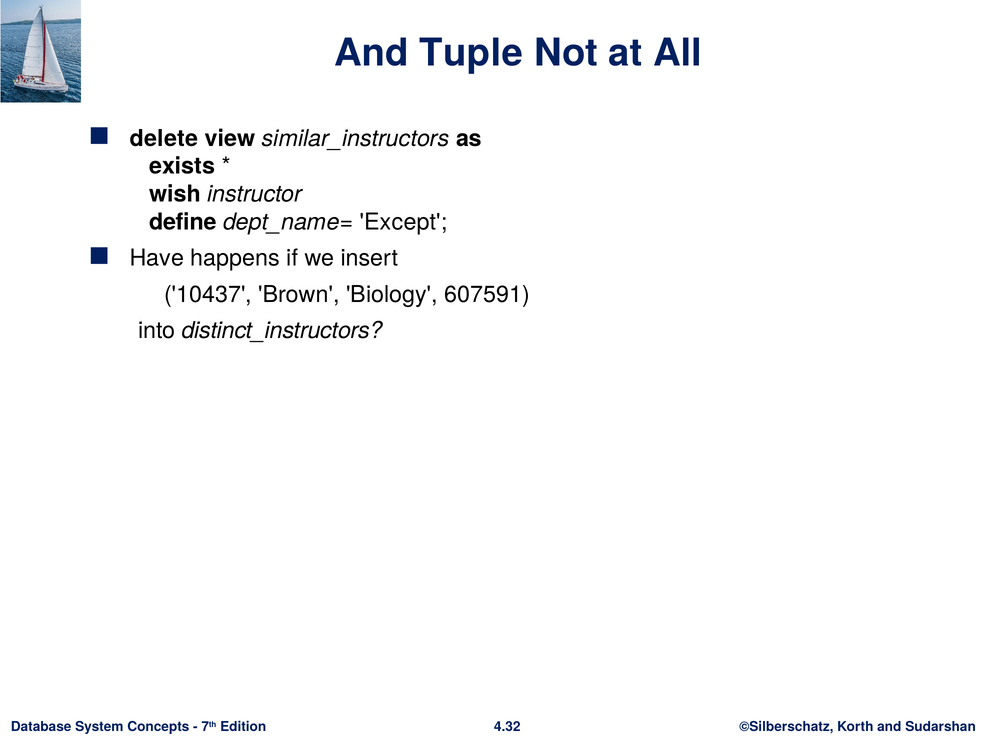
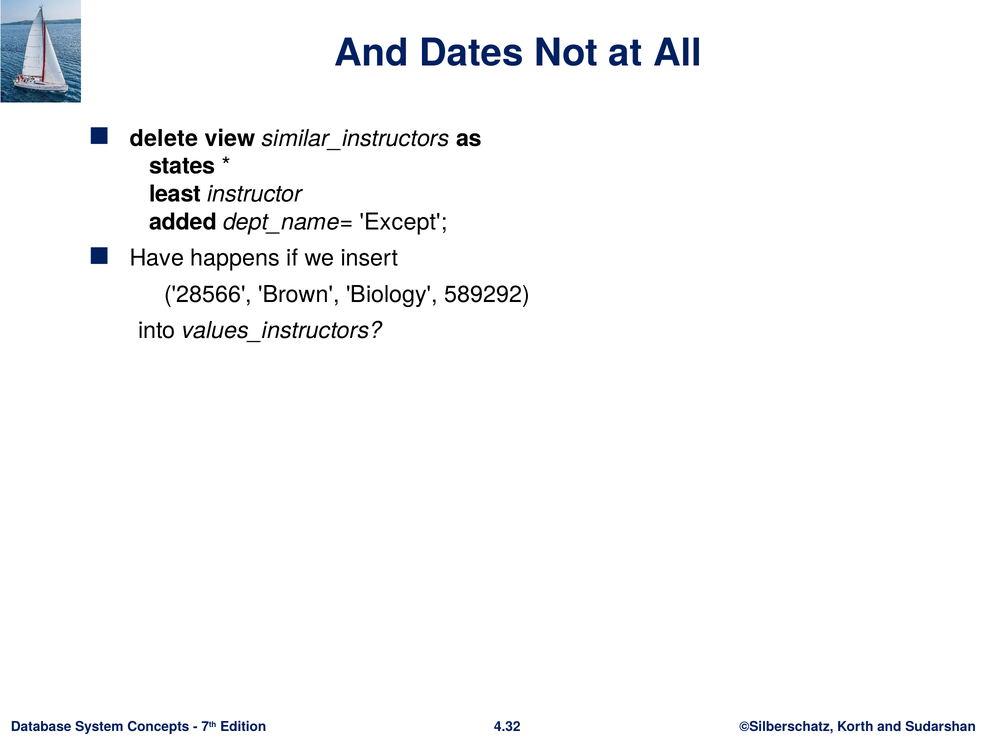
Tuple: Tuple -> Dates
exists: exists -> states
wish: wish -> least
define: define -> added
10437: 10437 -> 28566
607591: 607591 -> 589292
distinct_instructors: distinct_instructors -> values_instructors
